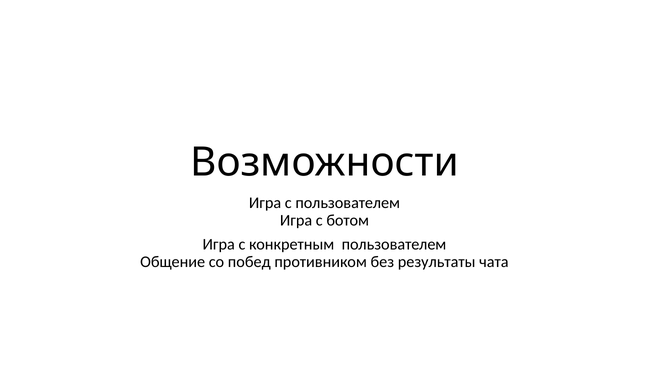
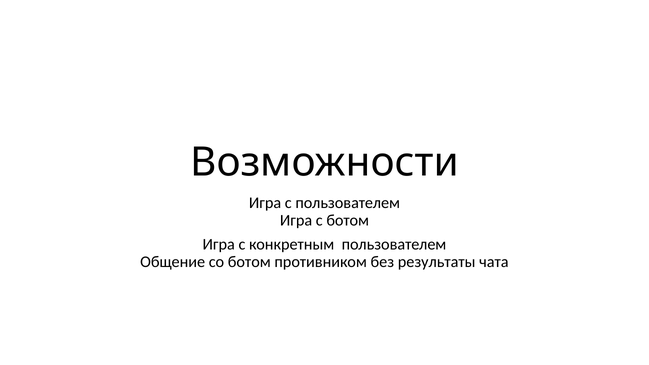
со побед: побед -> ботом
